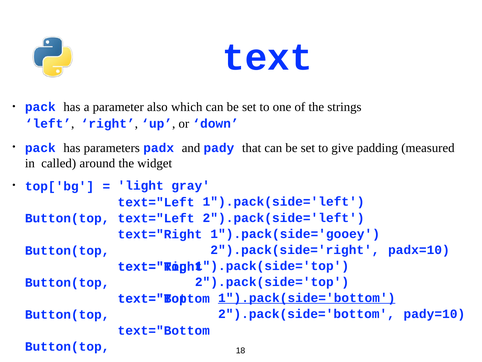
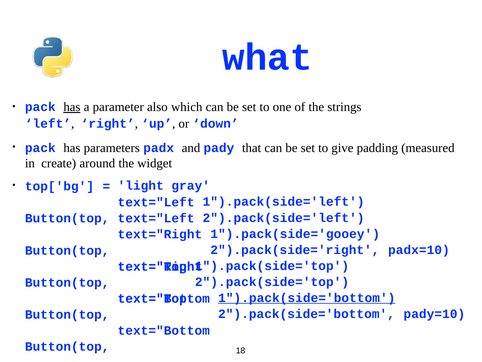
text: text -> what
has at (72, 107) underline: none -> present
called: called -> create
